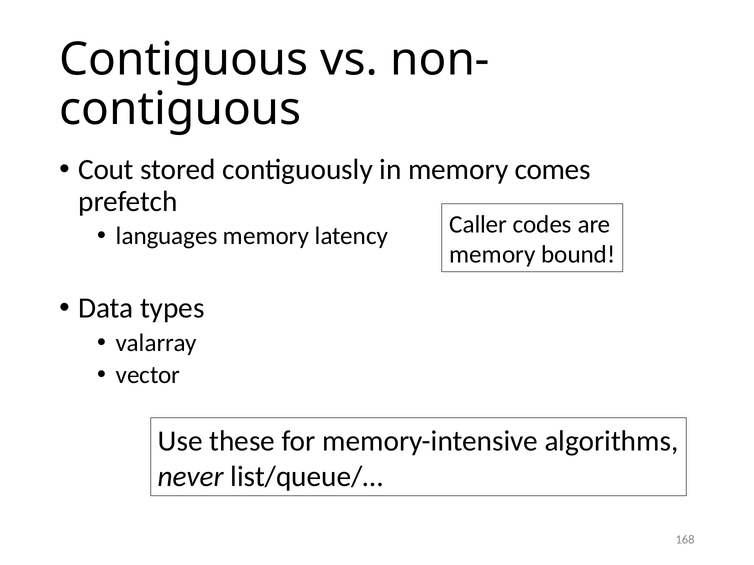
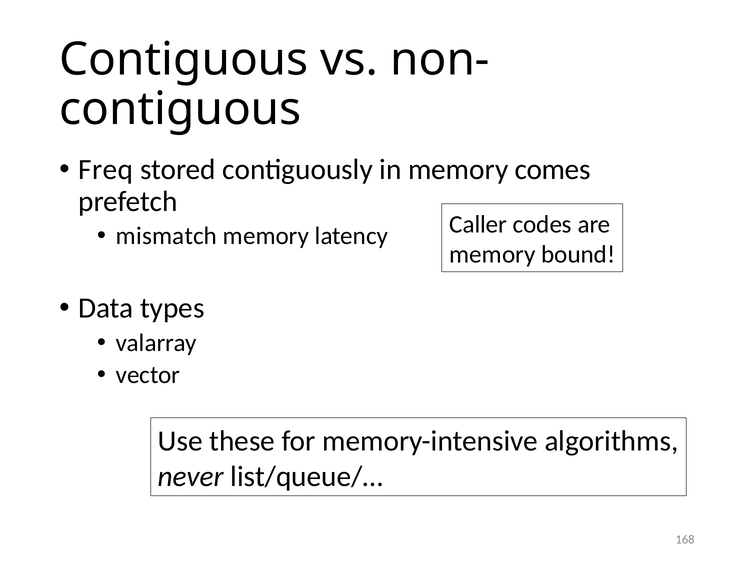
Cout: Cout -> Freq
languages: languages -> mismatch
